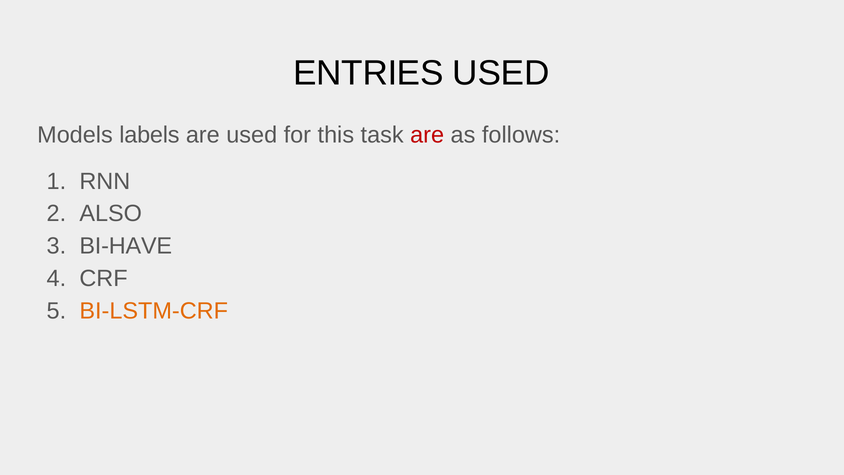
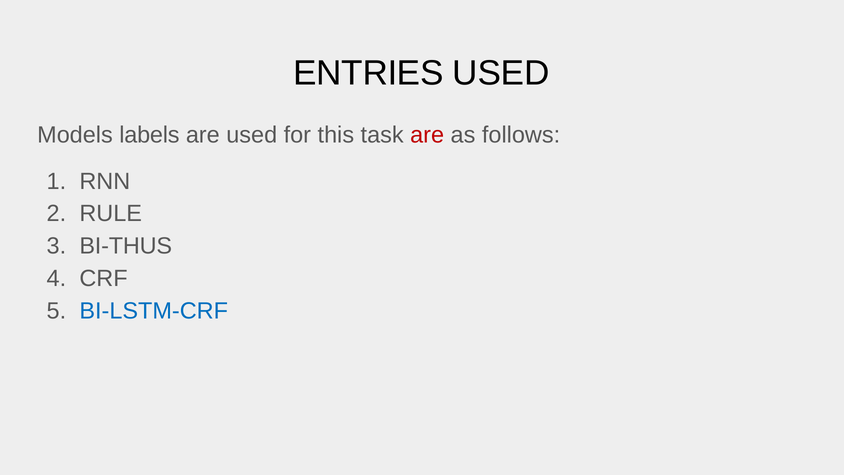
ALSO: ALSO -> RULE
BI-HAVE: BI-HAVE -> BI-THUS
BI-LSTM-CRF colour: orange -> blue
